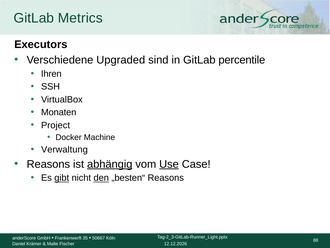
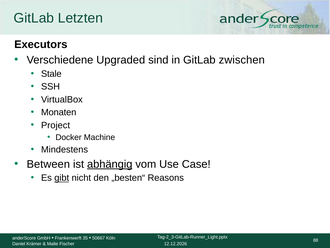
Metrics: Metrics -> Letzten
percentile: percentile -> zwischen
Ihren: Ihren -> Stale
Verwaltung: Verwaltung -> Mindestens
Reasons at (48, 164): Reasons -> Between
Use underline: present -> none
den underline: present -> none
